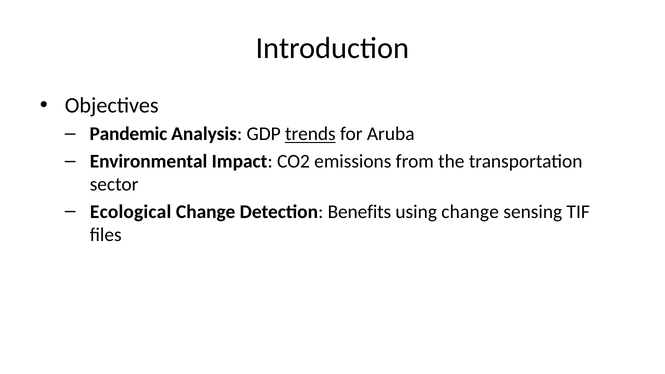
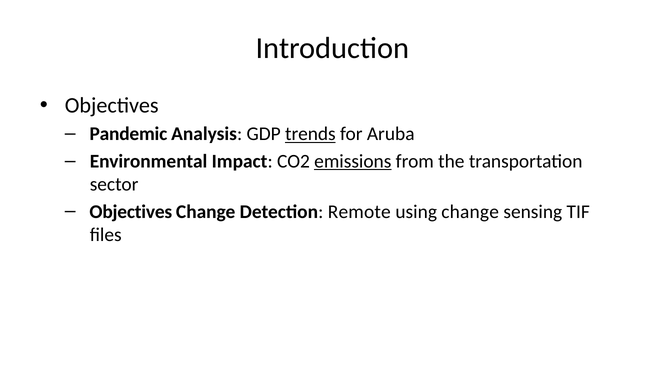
emissions underline: none -> present
Ecological at (131, 212): Ecological -> Objectives
Benefits: Benefits -> Remote
